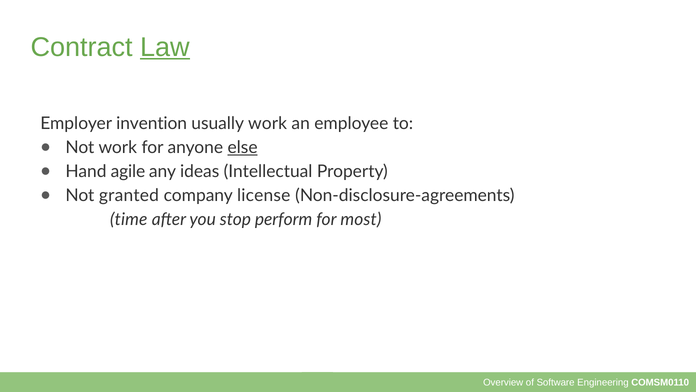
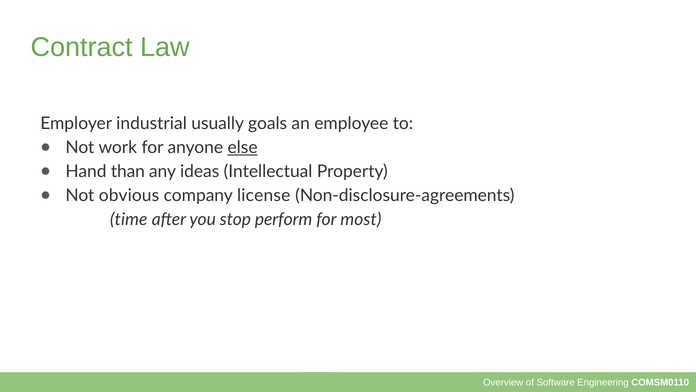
Law underline: present -> none
invention: invention -> industrial
usually work: work -> goals
agile: agile -> than
granted: granted -> obvious
